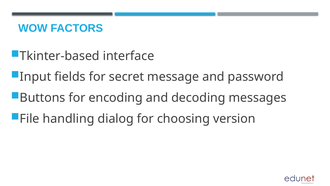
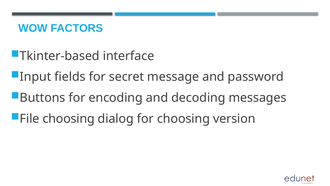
File handling: handling -> choosing
